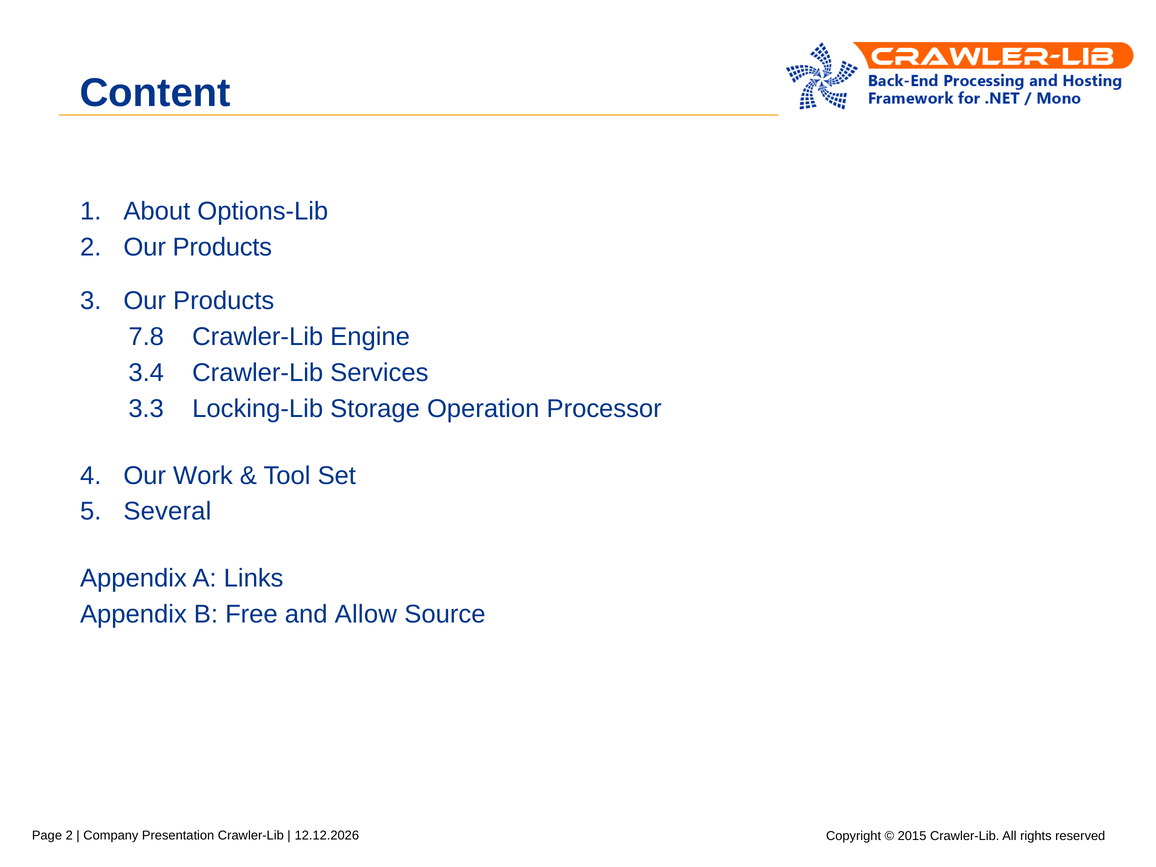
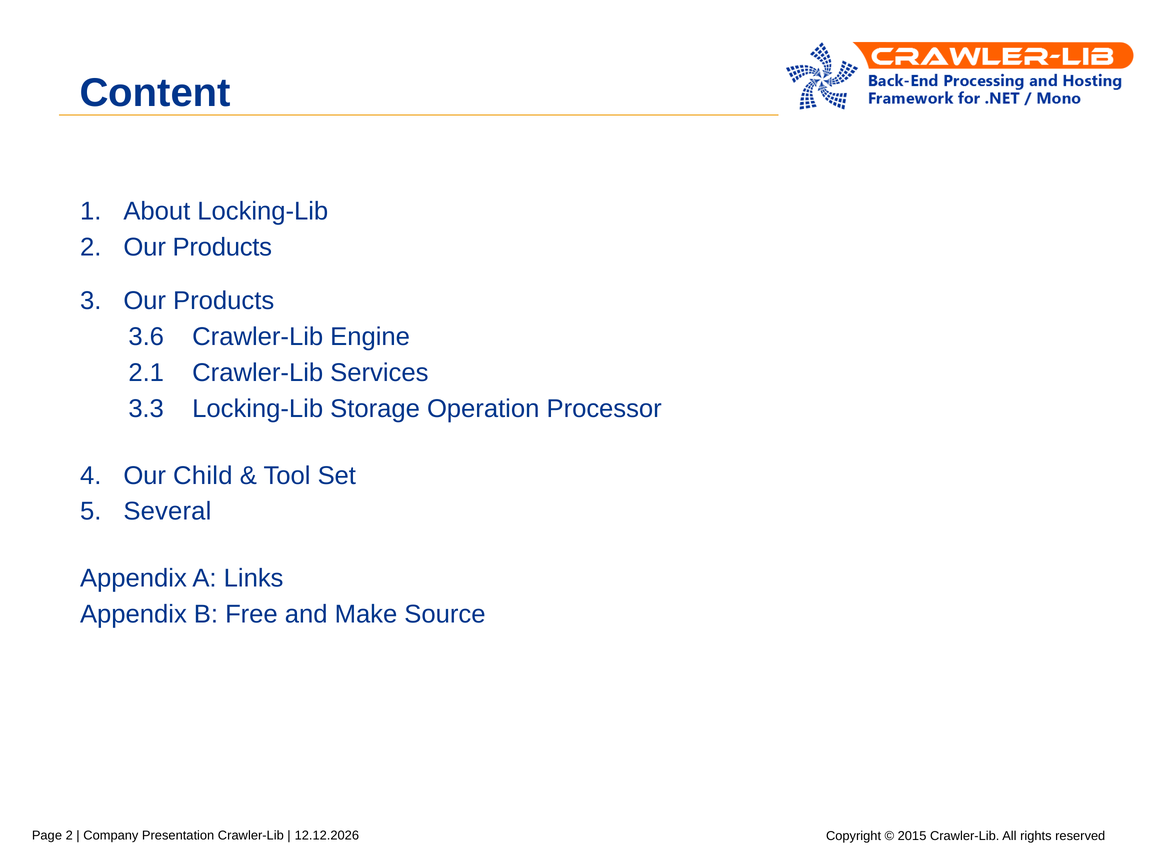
About Options-Lib: Options-Lib -> Locking-Lib
7.8: 7.8 -> 3.6
3.4: 3.4 -> 2.1
Work: Work -> Child
Allow: Allow -> Make
